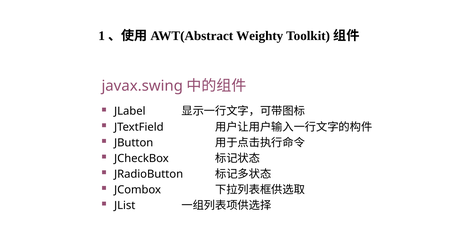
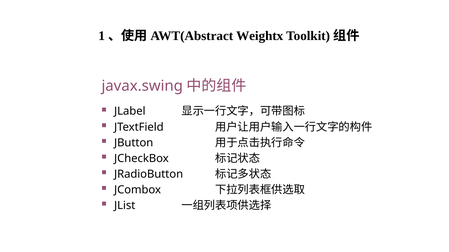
Weighty: Weighty -> Weightx
